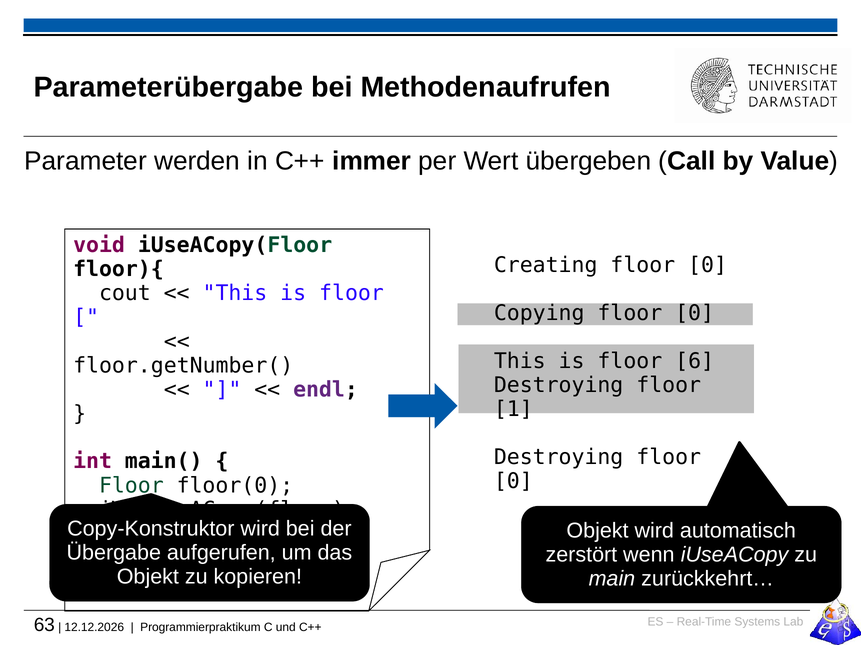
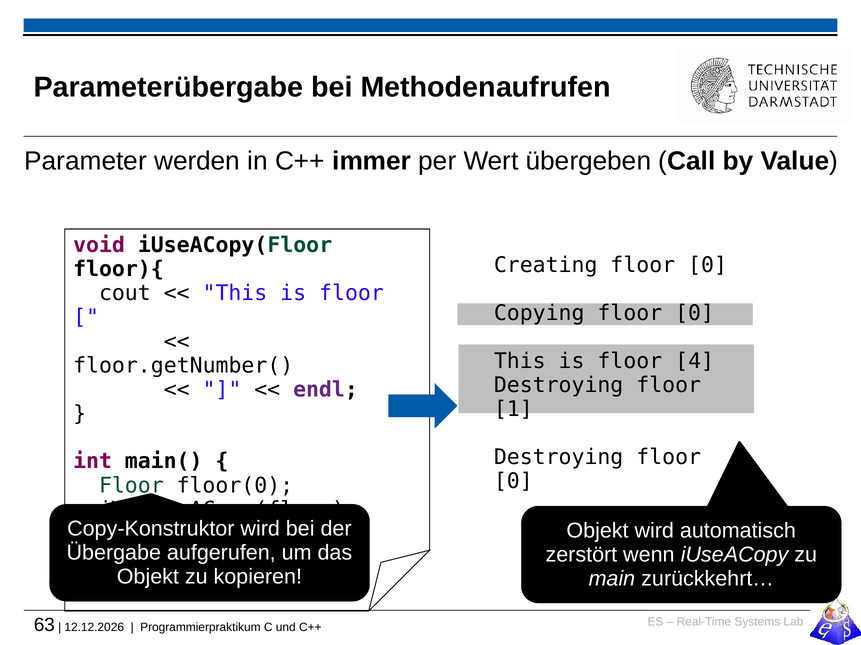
6: 6 -> 4
